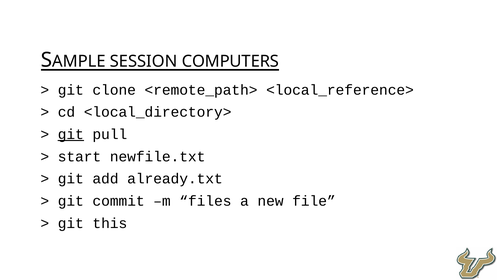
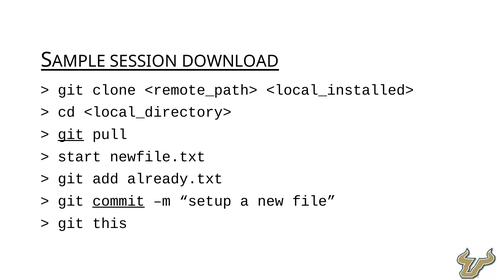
COMPUTERS: COMPUTERS -> DOWNLOAD
<local_reference>: <local_reference> -> <local_installed>
commit underline: none -> present
files: files -> setup
